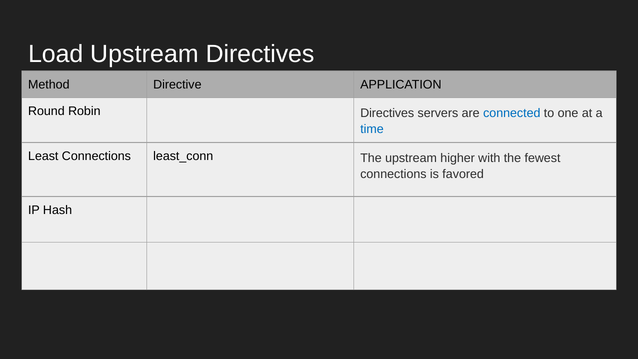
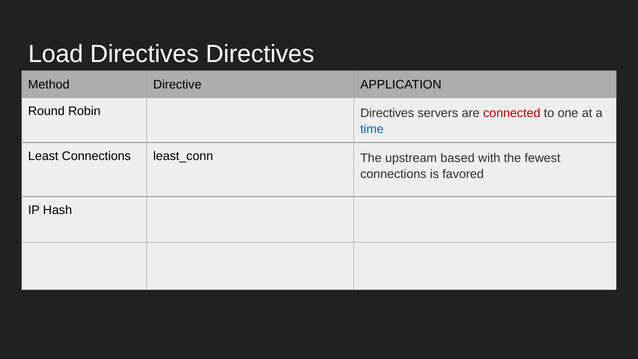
Load Upstream: Upstream -> Directives
connected colour: blue -> red
higher: higher -> based
